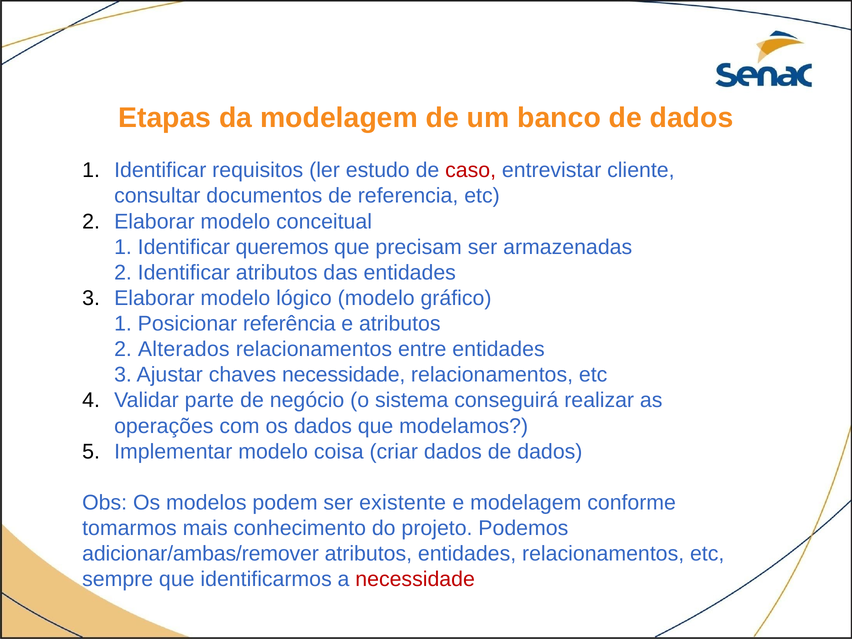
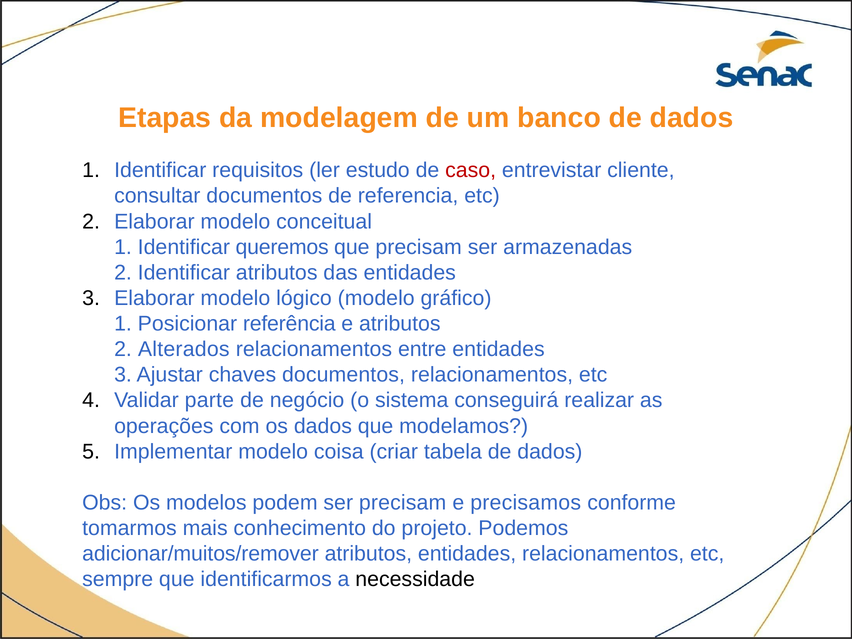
chaves necessidade: necessidade -> documentos
criar dados: dados -> tabela
ser existente: existente -> precisam
e modelagem: modelagem -> precisamos
adicionar/ambas/remover: adicionar/ambas/remover -> adicionar/muitos/remover
necessidade at (415, 579) colour: red -> black
